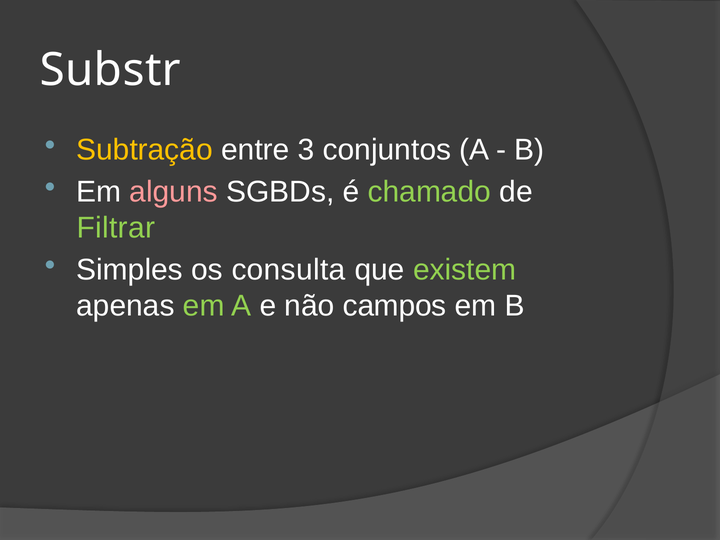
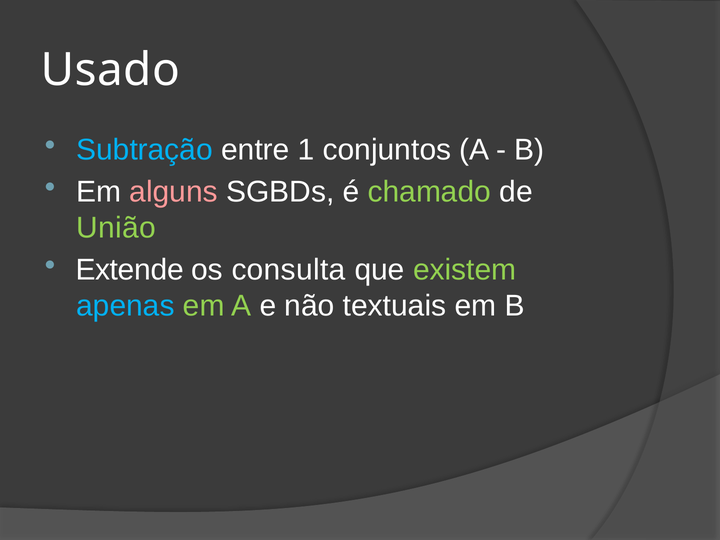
Substr: Substr -> Usado
Subtração colour: yellow -> light blue
3: 3 -> 1
Filtrar: Filtrar -> União
Simples: Simples -> Extende
apenas colour: white -> light blue
campos: campos -> textuais
